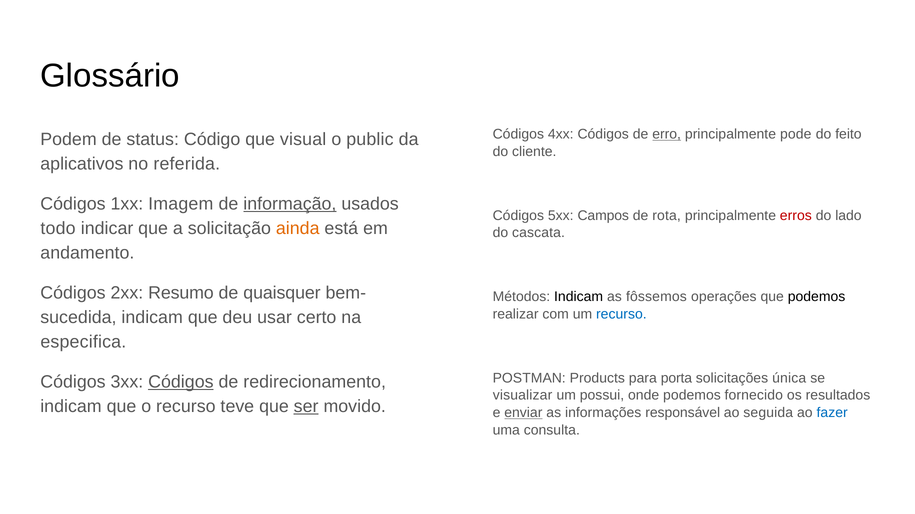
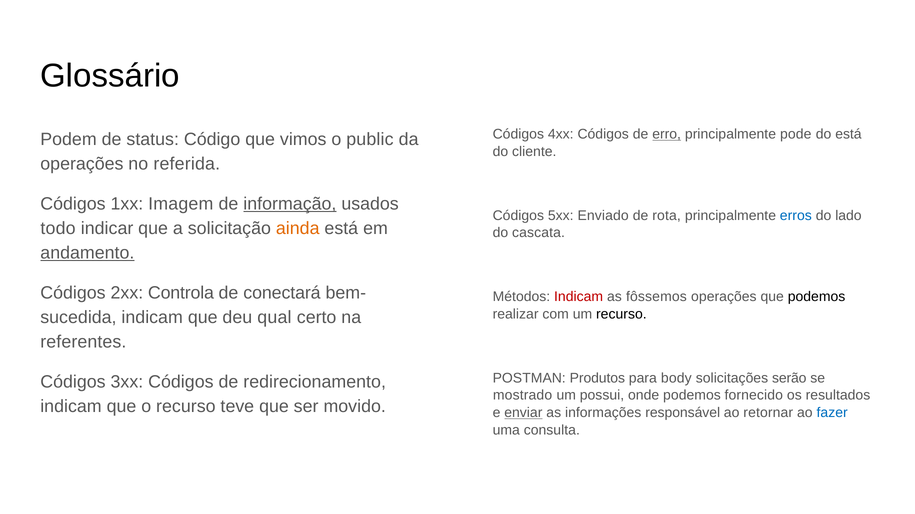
do feito: feito -> está
visual: visual -> vimos
aplicativos at (82, 164): aplicativos -> operações
Campos: Campos -> Enviado
erros colour: red -> blue
andamento underline: none -> present
Resumo: Resumo -> Controla
quaisquer: quaisquer -> conectará
Indicam at (579, 297) colour: black -> red
recurso at (621, 315) colour: blue -> black
usar: usar -> qual
especifica: especifica -> referentes
Products: Products -> Produtos
porta: porta -> body
única: única -> serão
Códigos at (181, 382) underline: present -> none
visualizar: visualizar -> mostrado
ser underline: present -> none
seguida: seguida -> retornar
